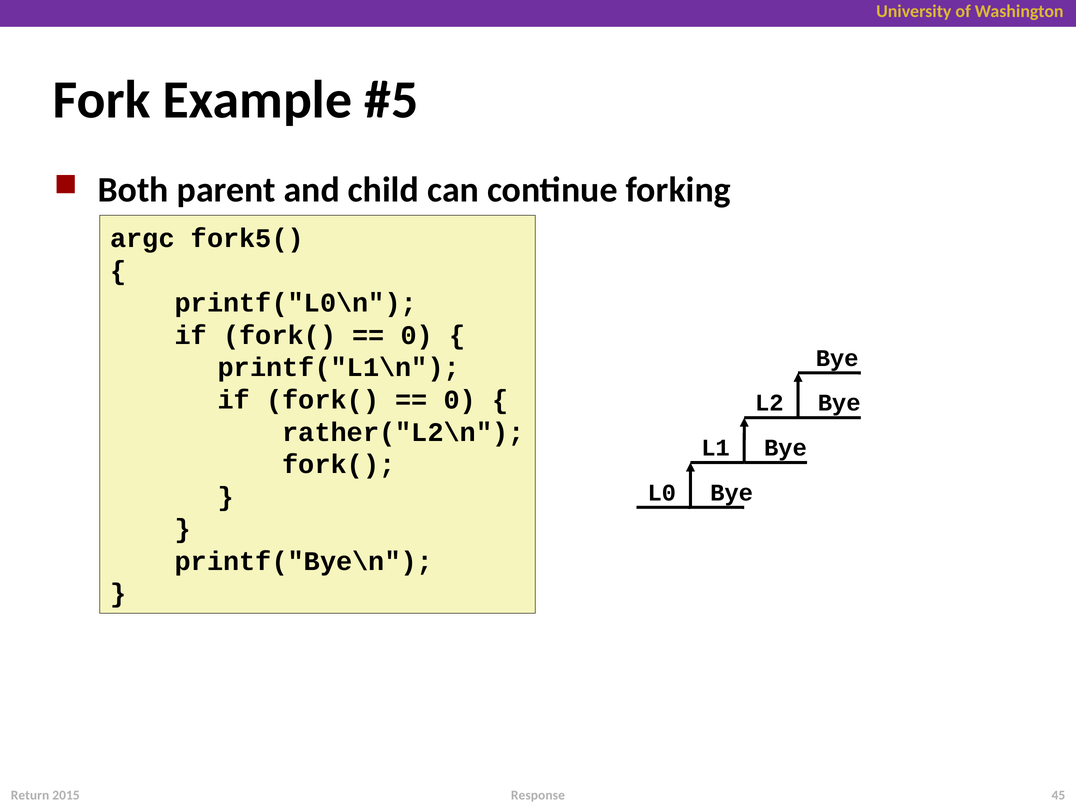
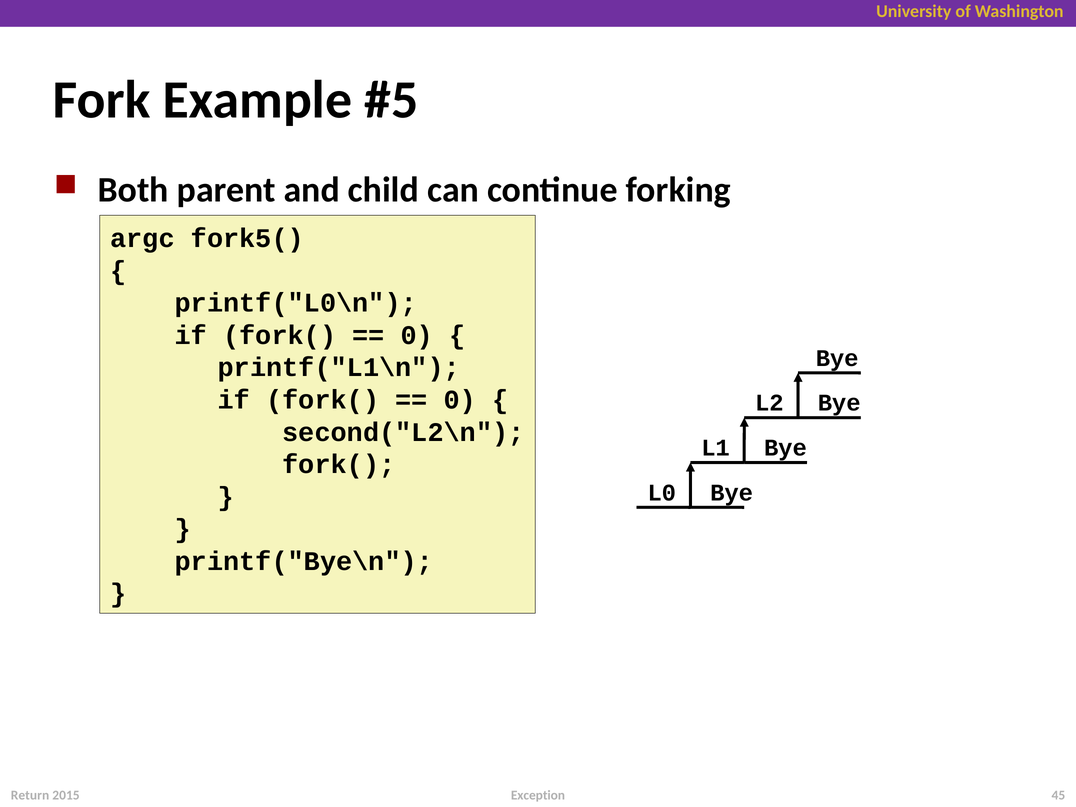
rather("L2\n: rather("L2\n -> second("L2\n
Response: Response -> Exception
